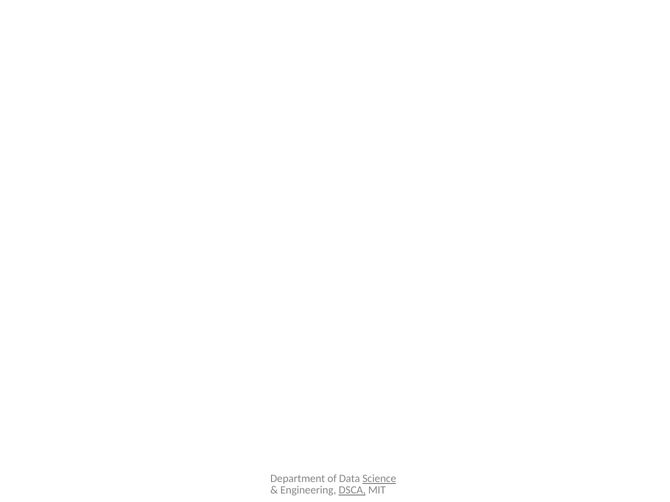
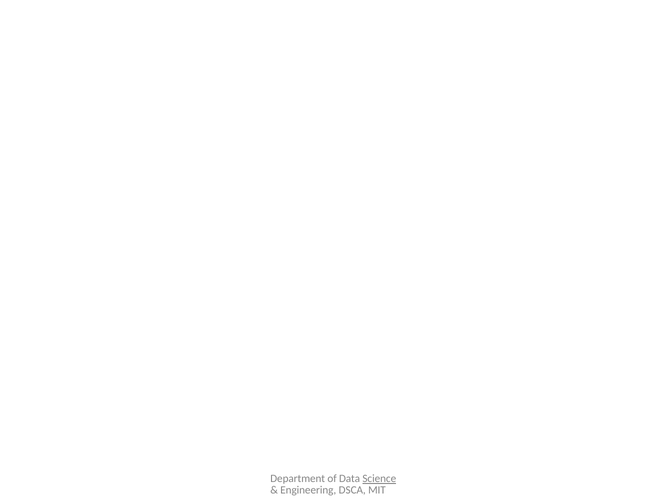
DSCA underline: present -> none
